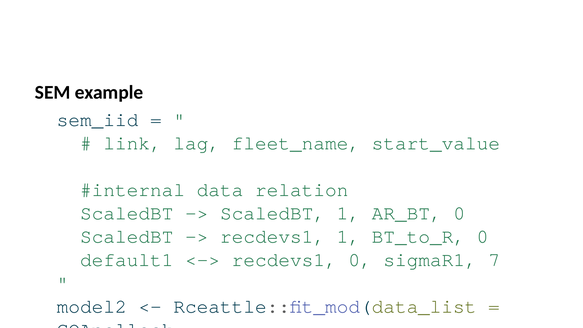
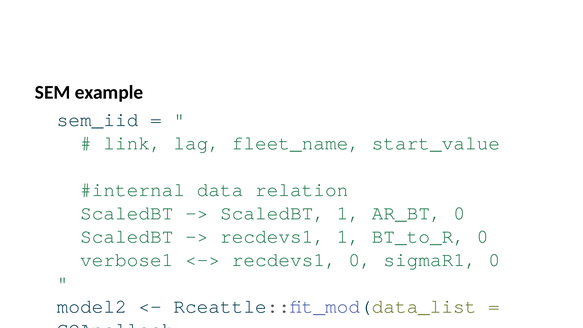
default1: default1 -> verbose1
sigmaR1 7: 7 -> 0
